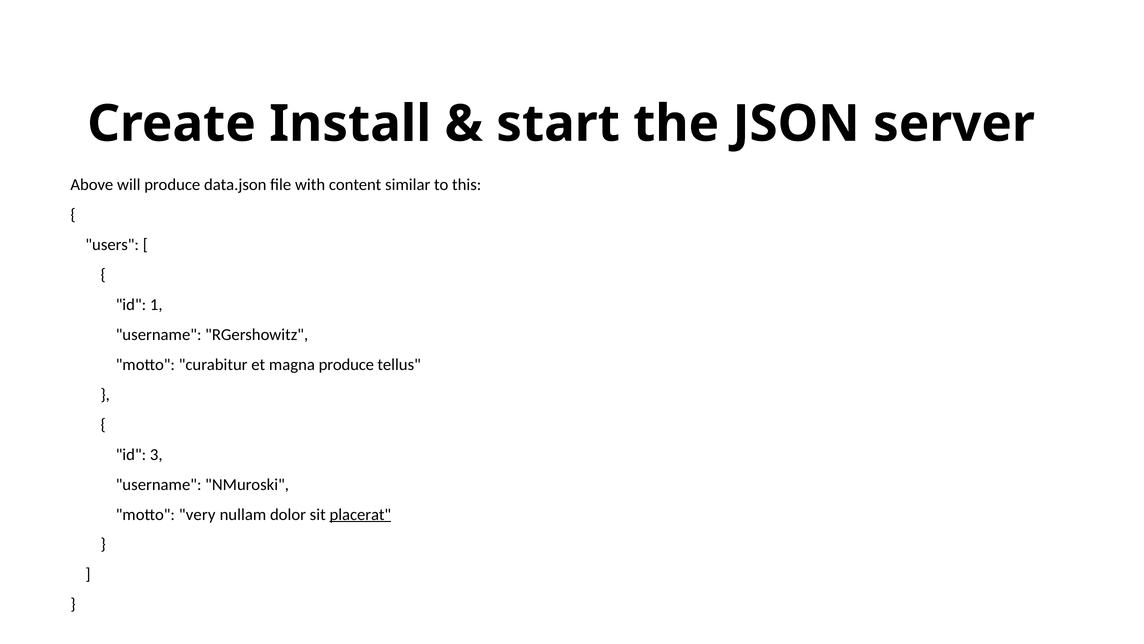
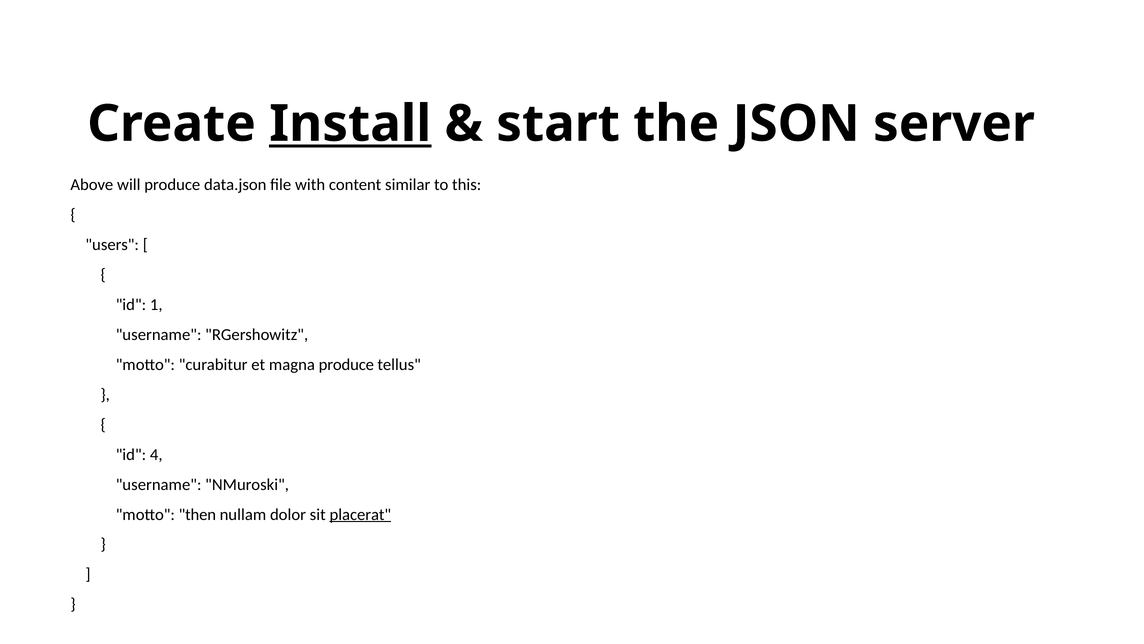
Install underline: none -> present
3: 3 -> 4
very: very -> then
